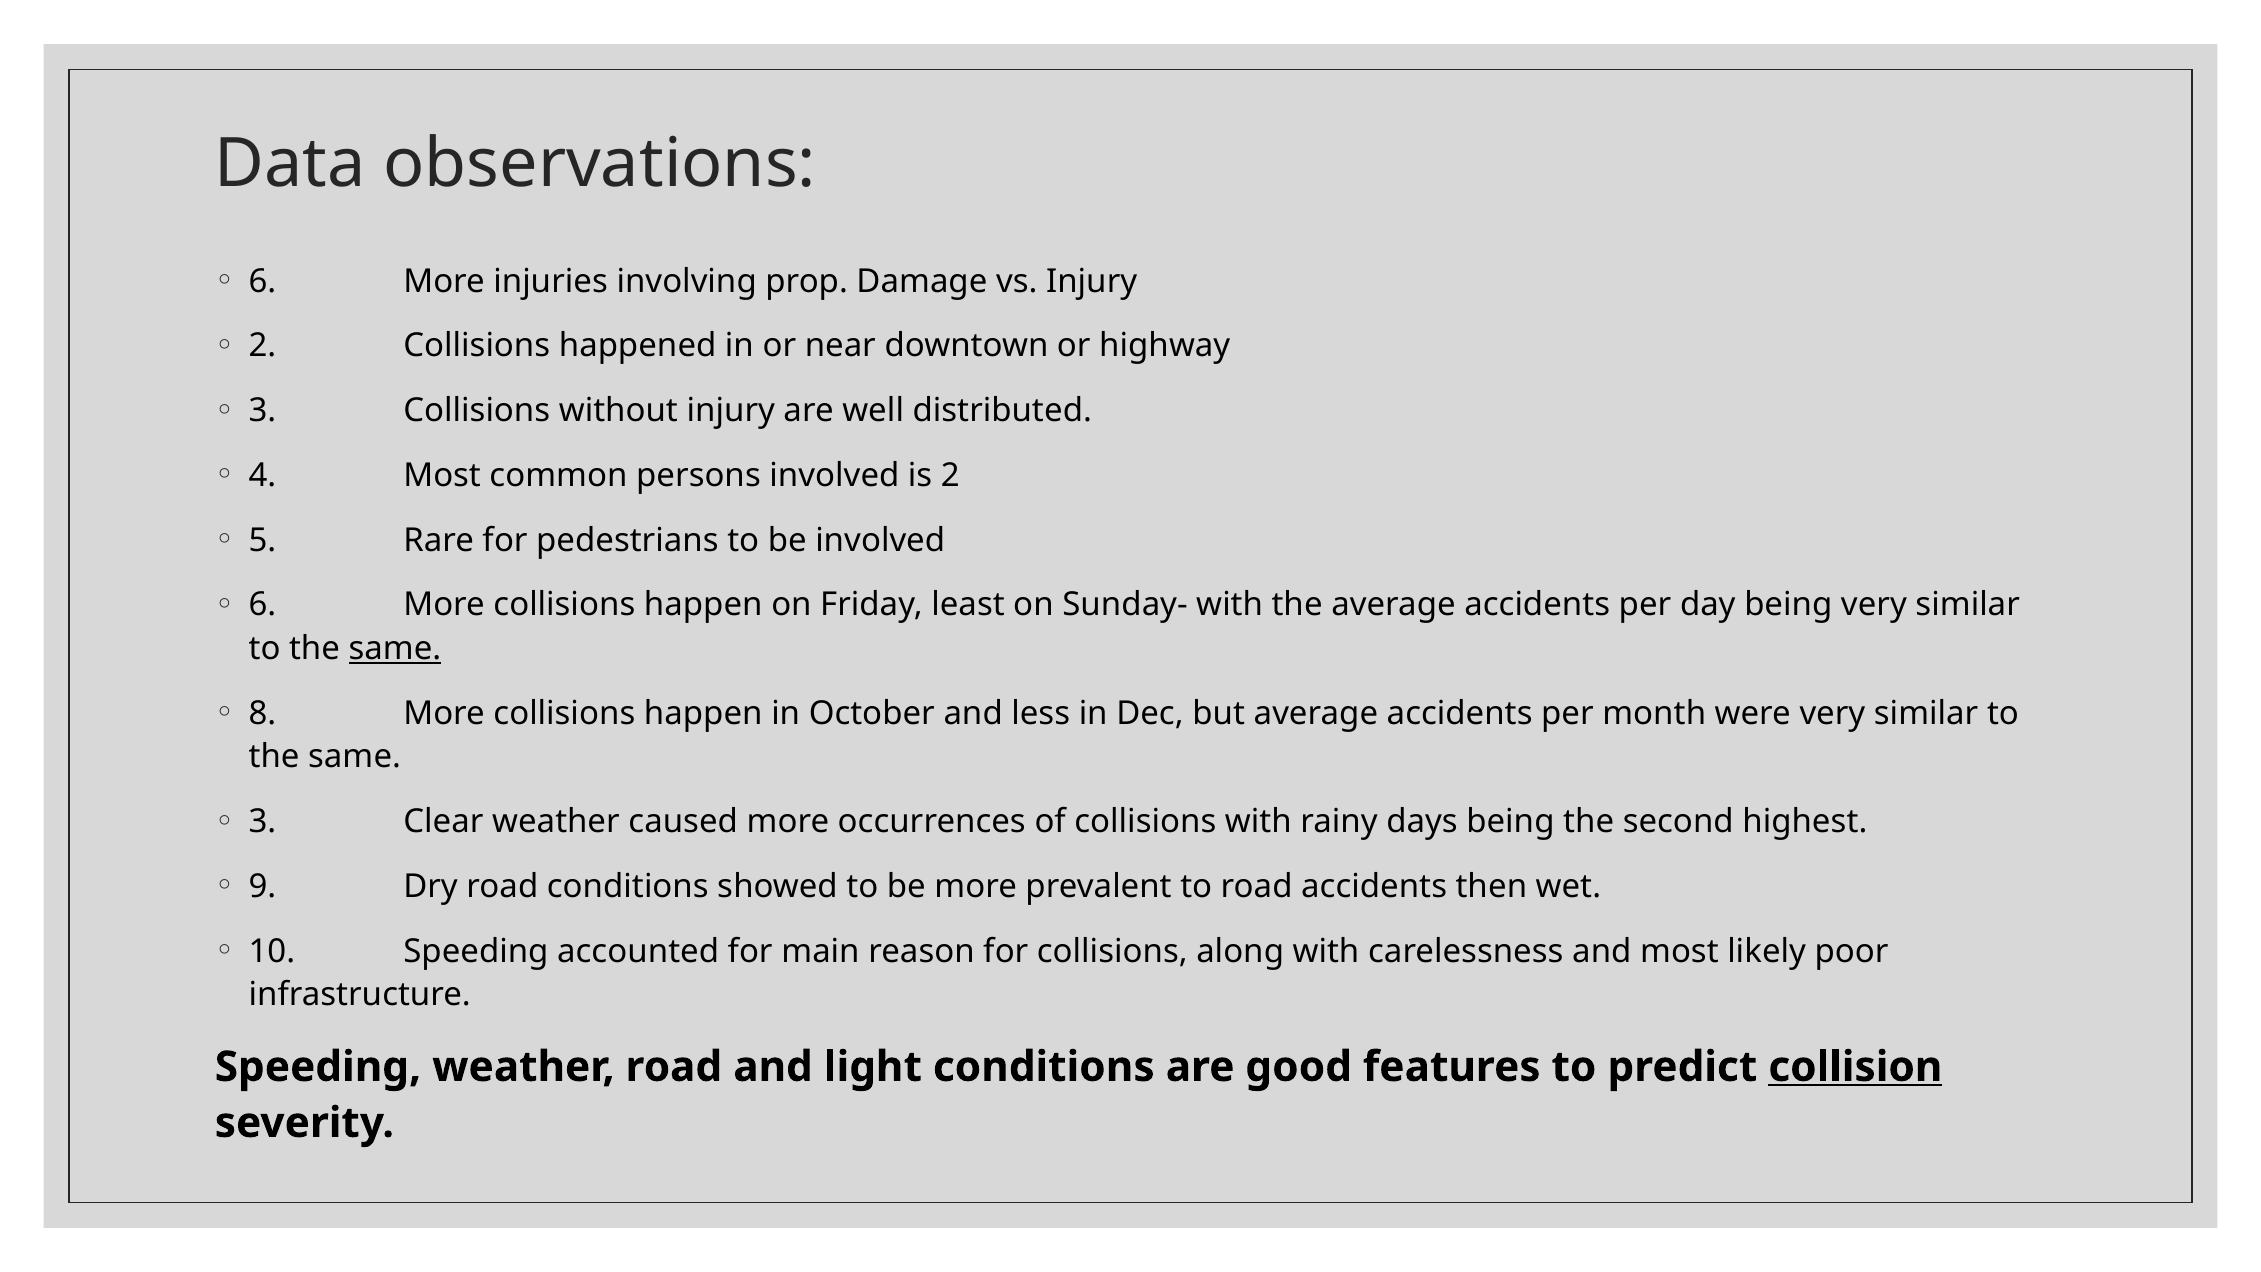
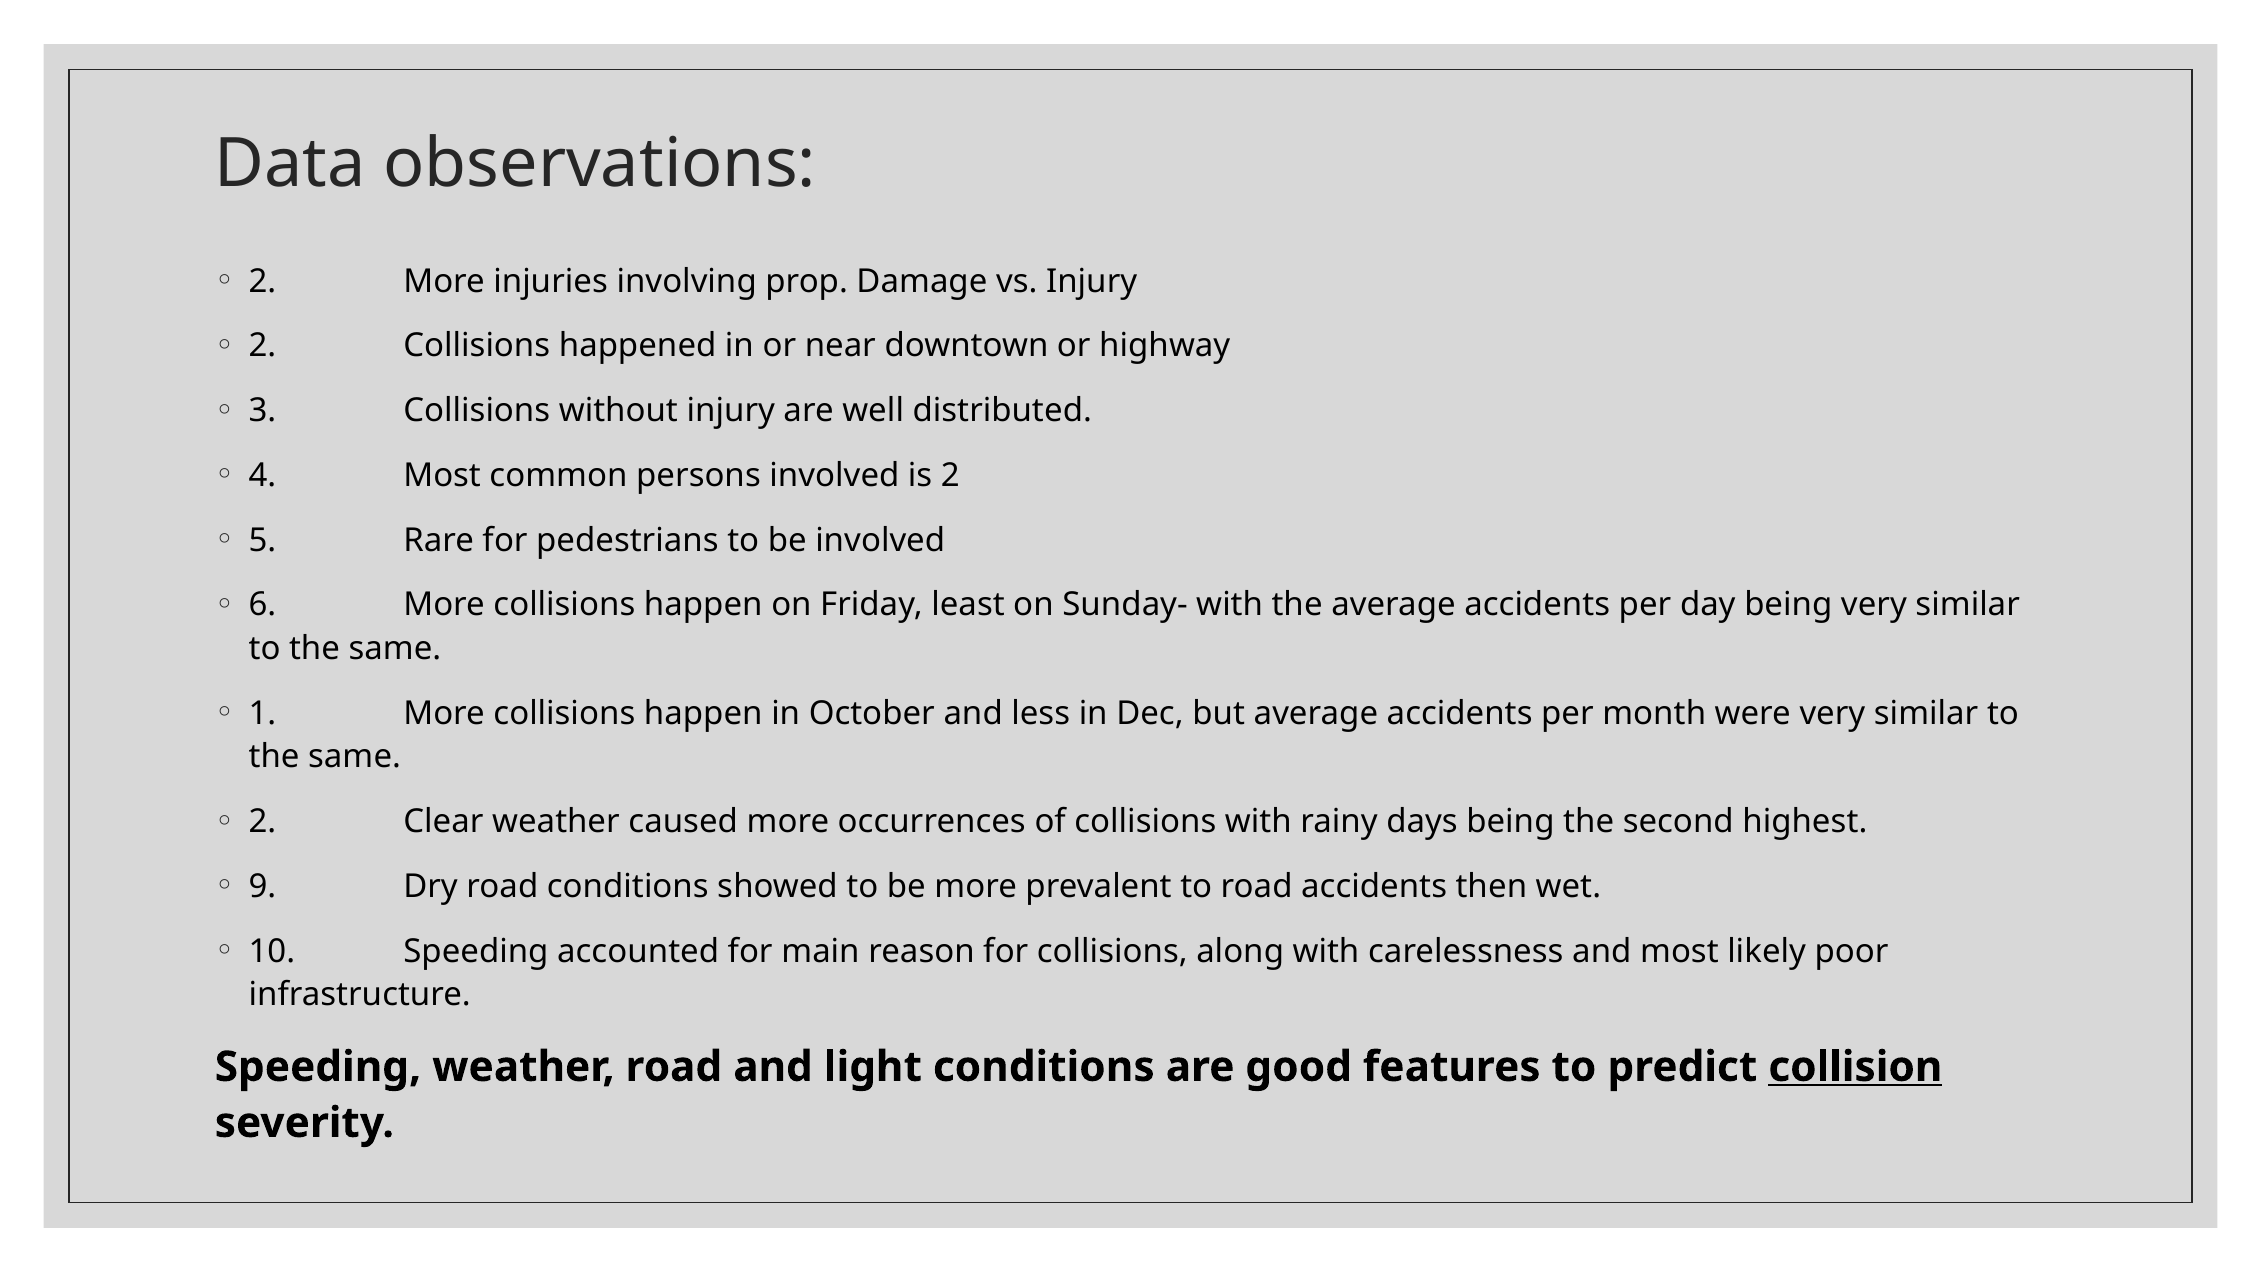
6 at (262, 281): 6 -> 2
same at (395, 649) underline: present -> none
8: 8 -> 1
3 at (262, 822): 3 -> 2
